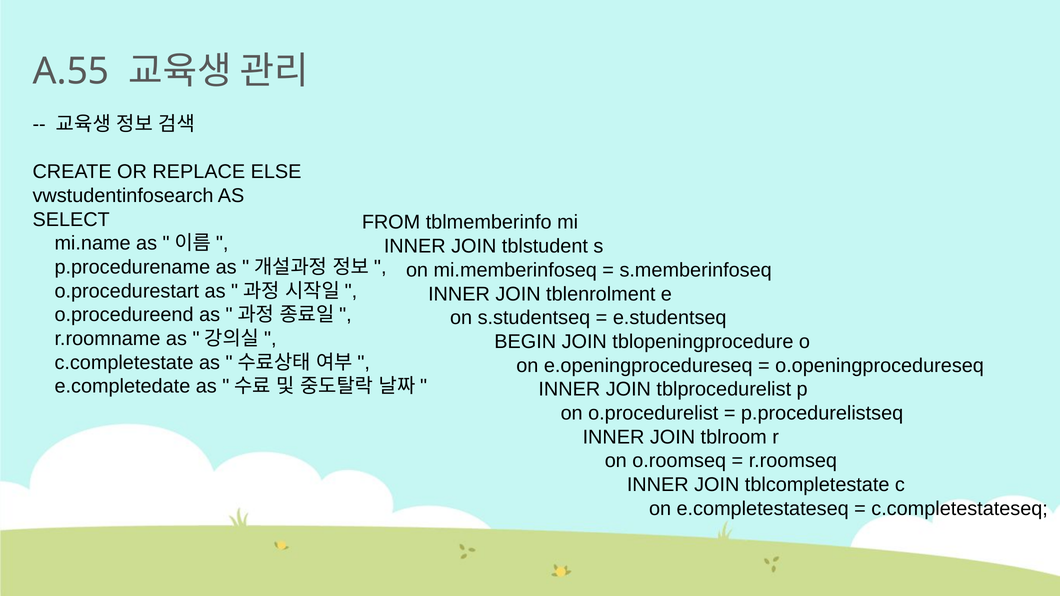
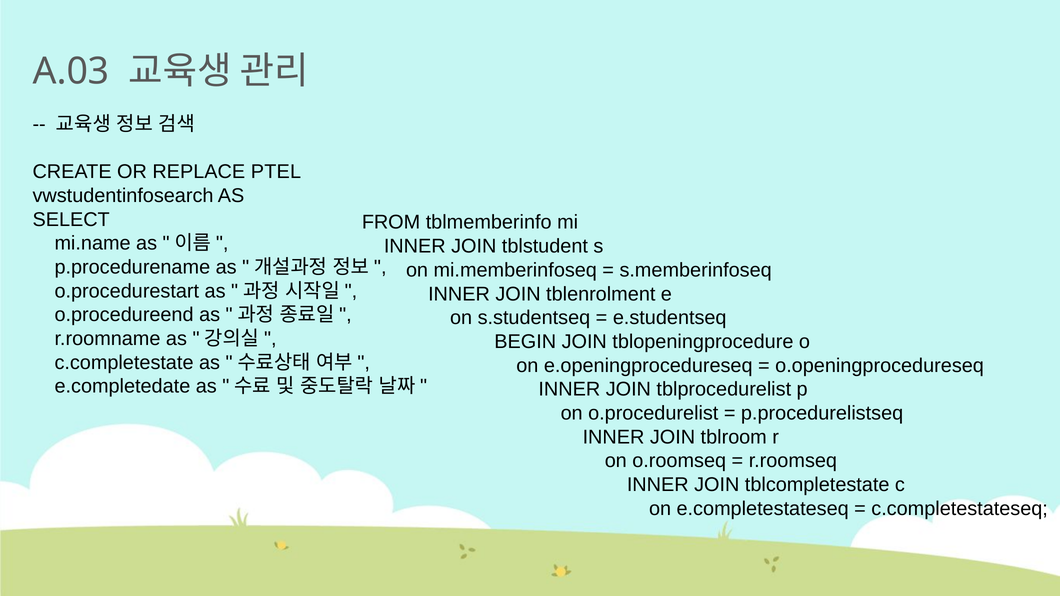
A.55: A.55 -> A.03
ELSE: ELSE -> PTEL
